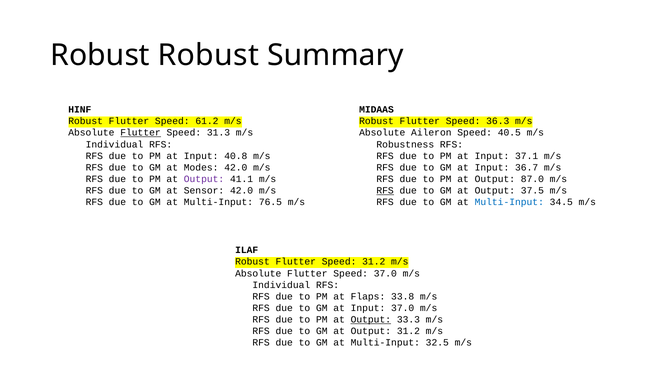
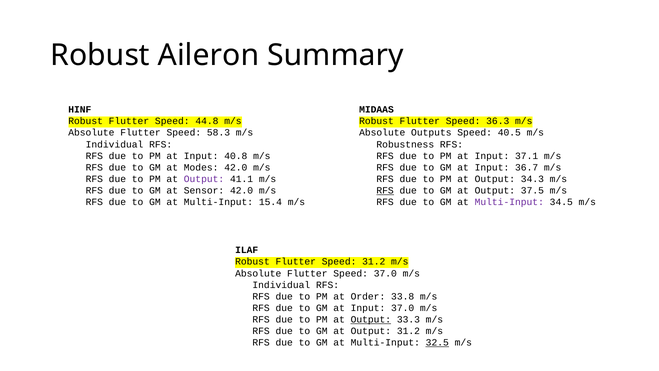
Robust Robust: Robust -> Aileron
61.2: 61.2 -> 44.8
Flutter at (141, 133) underline: present -> none
31.3: 31.3 -> 58.3
Aileron: Aileron -> Outputs
87.0: 87.0 -> 34.3
76.5: 76.5 -> 15.4
Multi-Input at (509, 202) colour: blue -> purple
Flaps: Flaps -> Order
32.5 underline: none -> present
